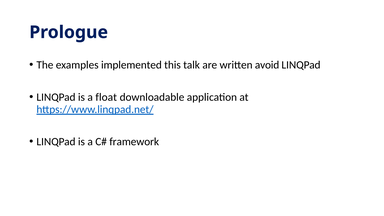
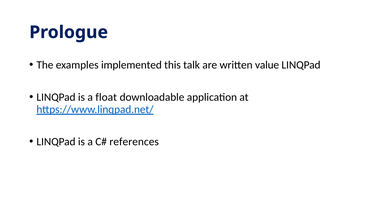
avoid: avoid -> value
framework: framework -> references
